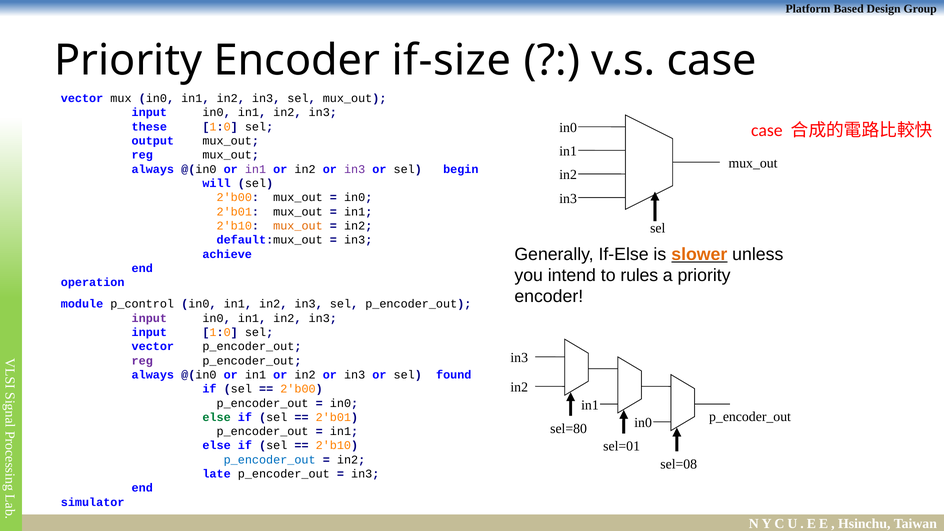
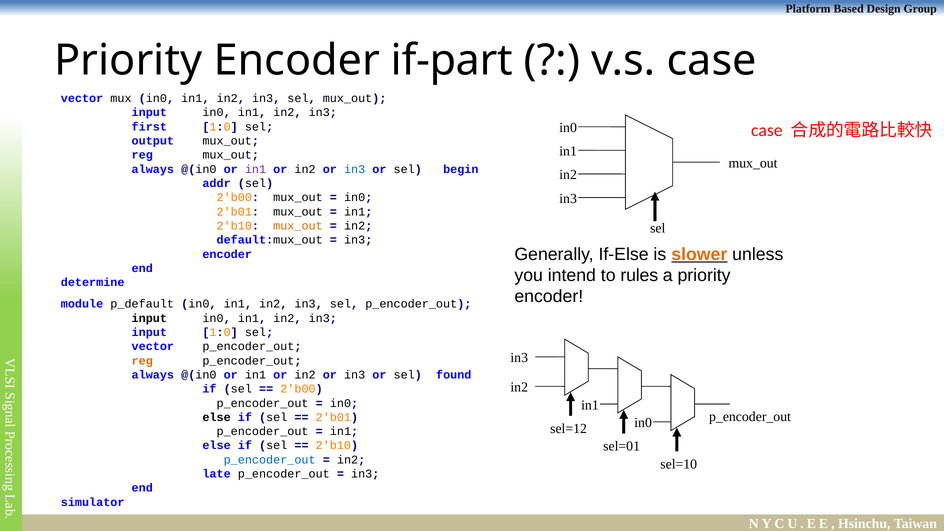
if-size: if-size -> if-part
these: these -> first
in3 at (355, 169) colour: purple -> blue
will: will -> addr
achieve at (227, 254): achieve -> encoder
operation: operation -> determine
p_control: p_control -> p_default
input at (149, 318) colour: purple -> black
reg at (142, 361) colour: purple -> orange
else at (217, 417) colour: green -> black
sel=80: sel=80 -> sel=12
sel=08: sel=08 -> sel=10
